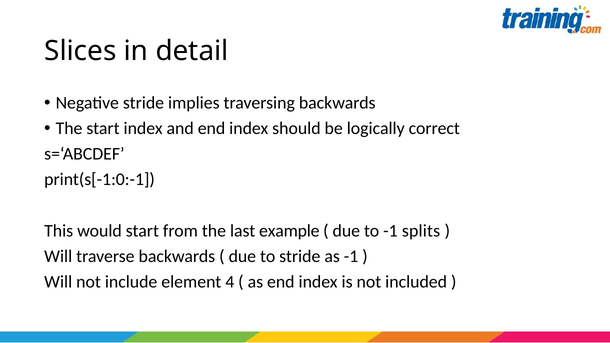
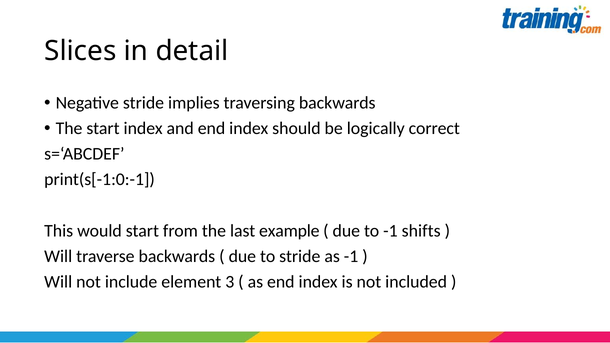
splits: splits -> shifts
4: 4 -> 3
